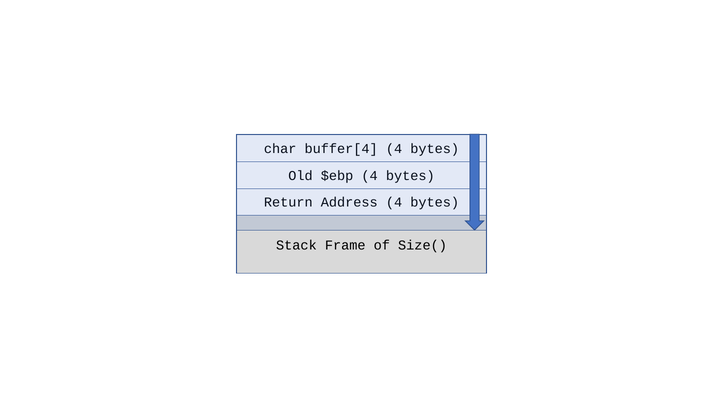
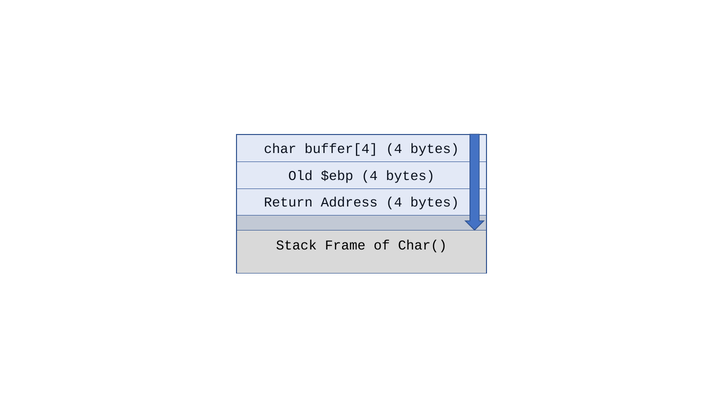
Size(: Size( -> Char(
